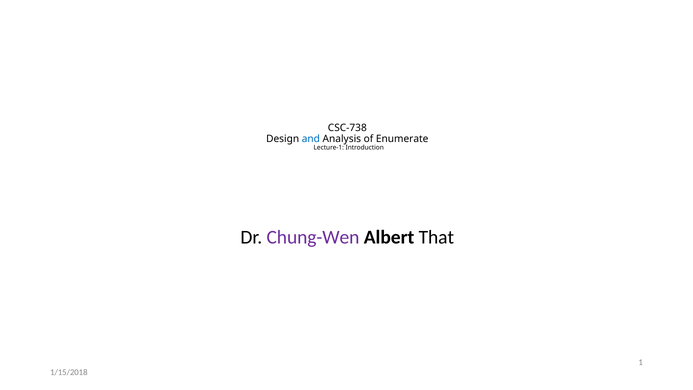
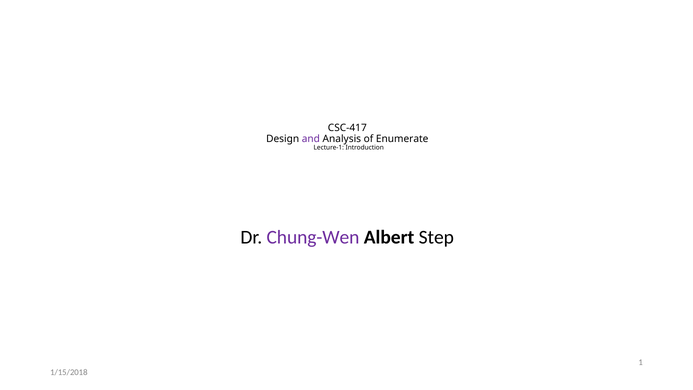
CSC-738: CSC-738 -> CSC-417
and colour: blue -> purple
That: That -> Step
